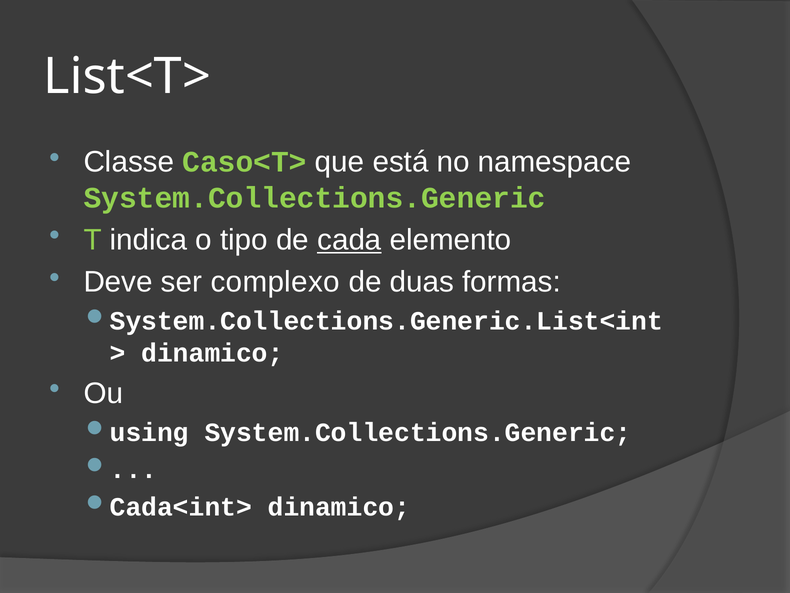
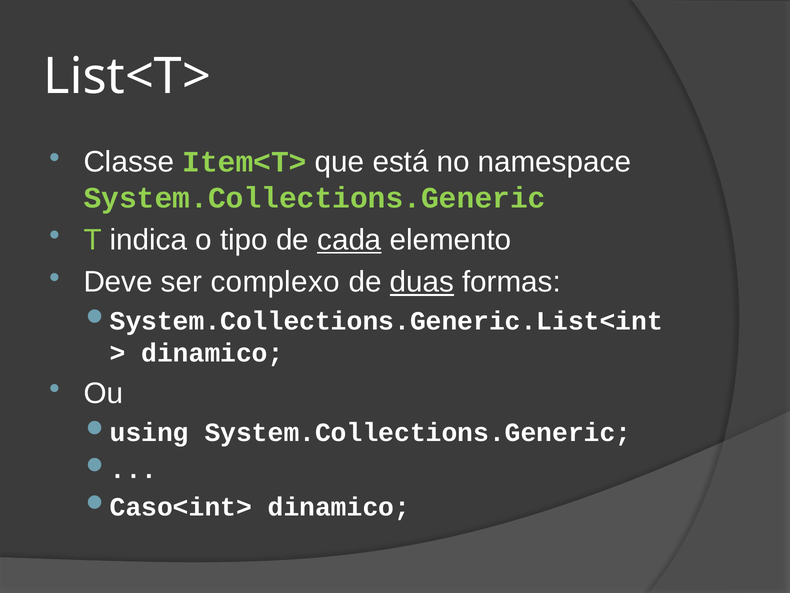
Caso<T>: Caso<T> -> Item<T>
duas underline: none -> present
Cada<int>: Cada<int> -> Caso<int>
